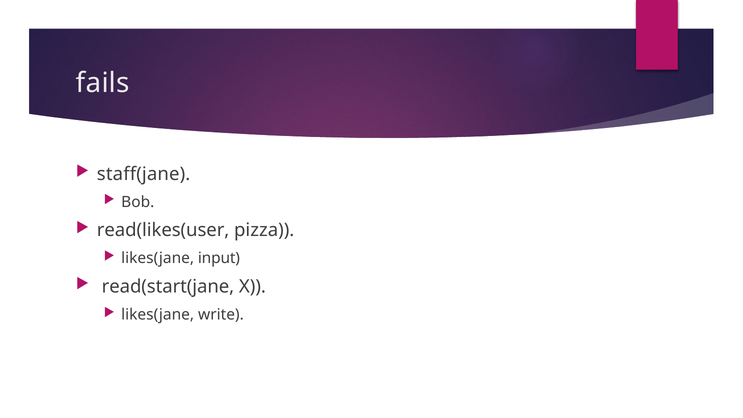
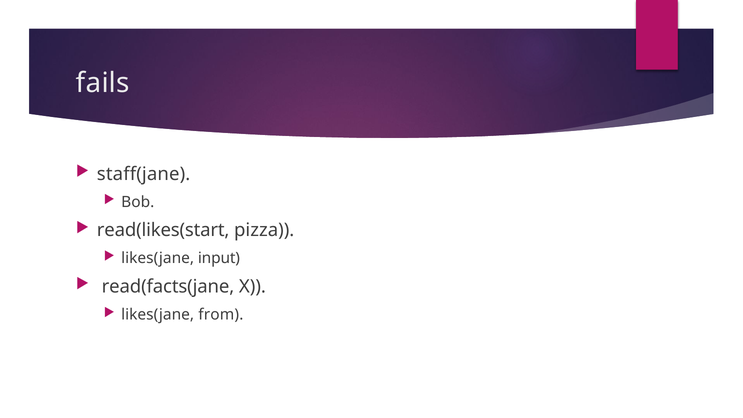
read(likes(user: read(likes(user -> read(likes(start
read(start(jane: read(start(jane -> read(facts(jane
write: write -> from
